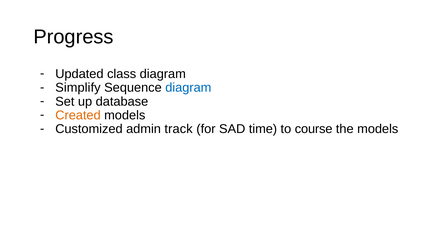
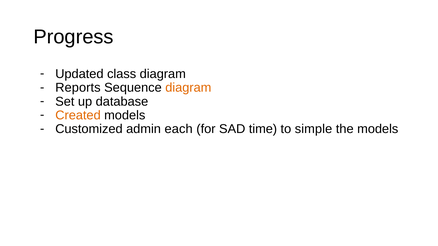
Simplify: Simplify -> Reports
diagram at (188, 88) colour: blue -> orange
track: track -> each
course: course -> simple
